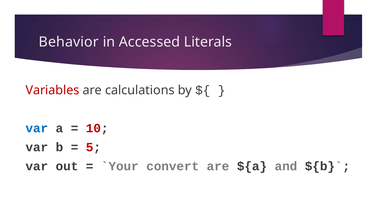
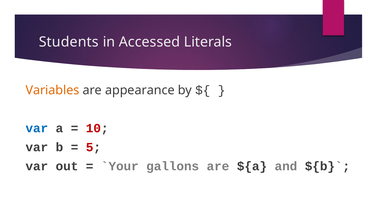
Behavior: Behavior -> Students
Variables colour: red -> orange
calculations: calculations -> appearance
convert: convert -> gallons
